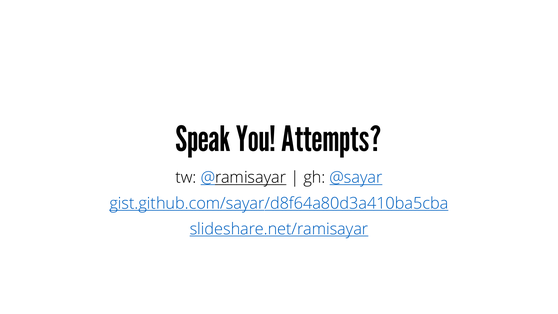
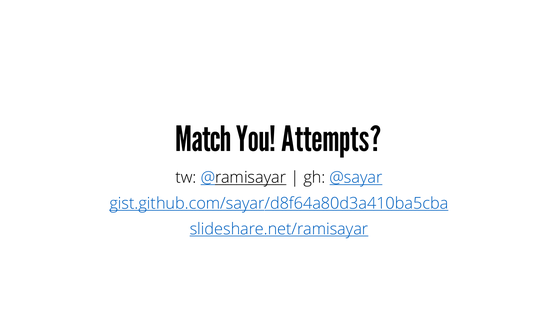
Speak: Speak -> Match
